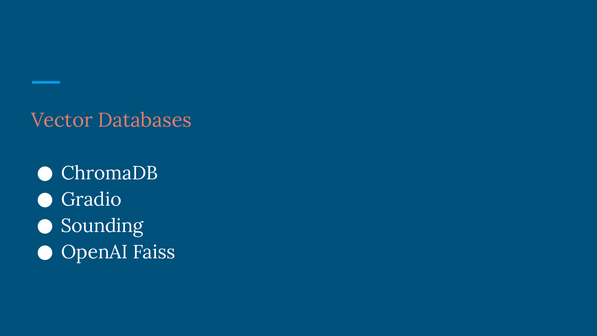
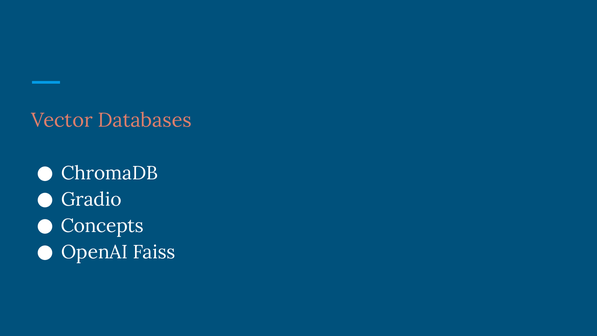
Sounding: Sounding -> Concepts
